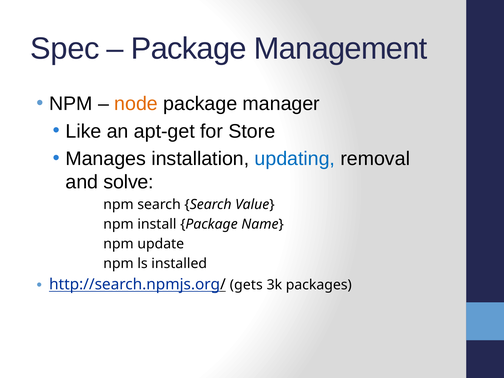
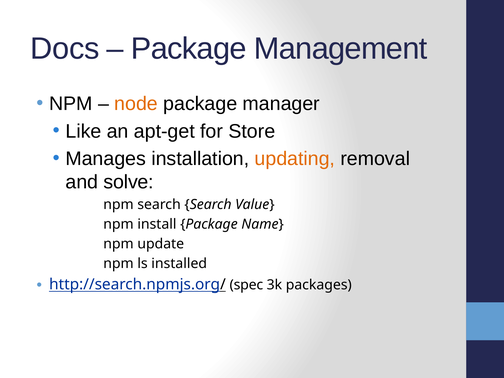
Spec: Spec -> Docs
updating colour: blue -> orange
gets: gets -> spec
